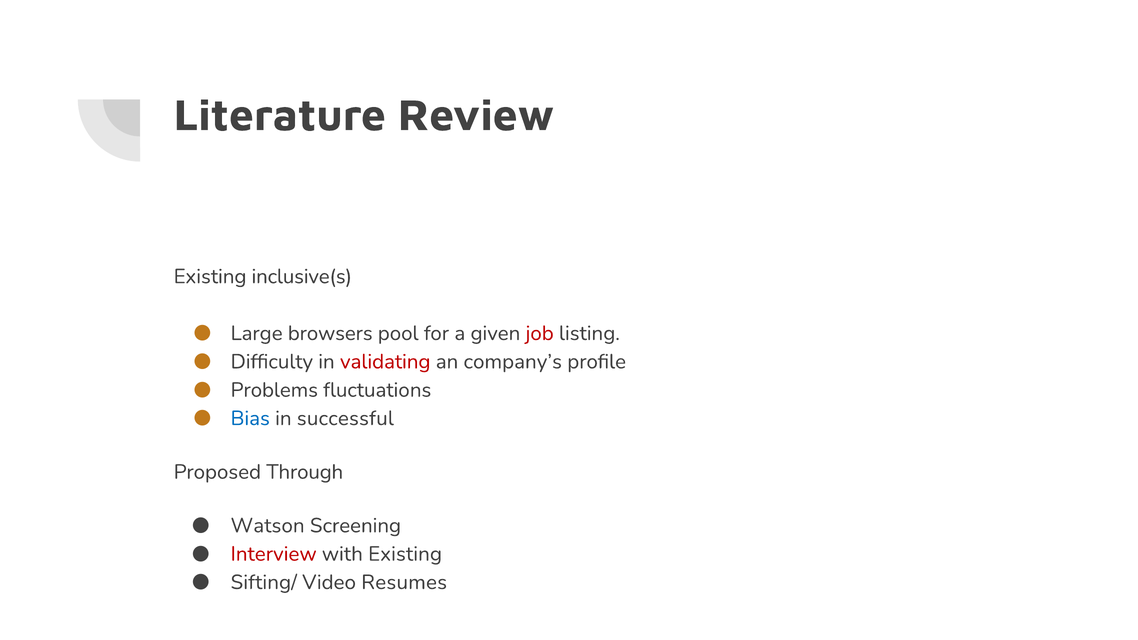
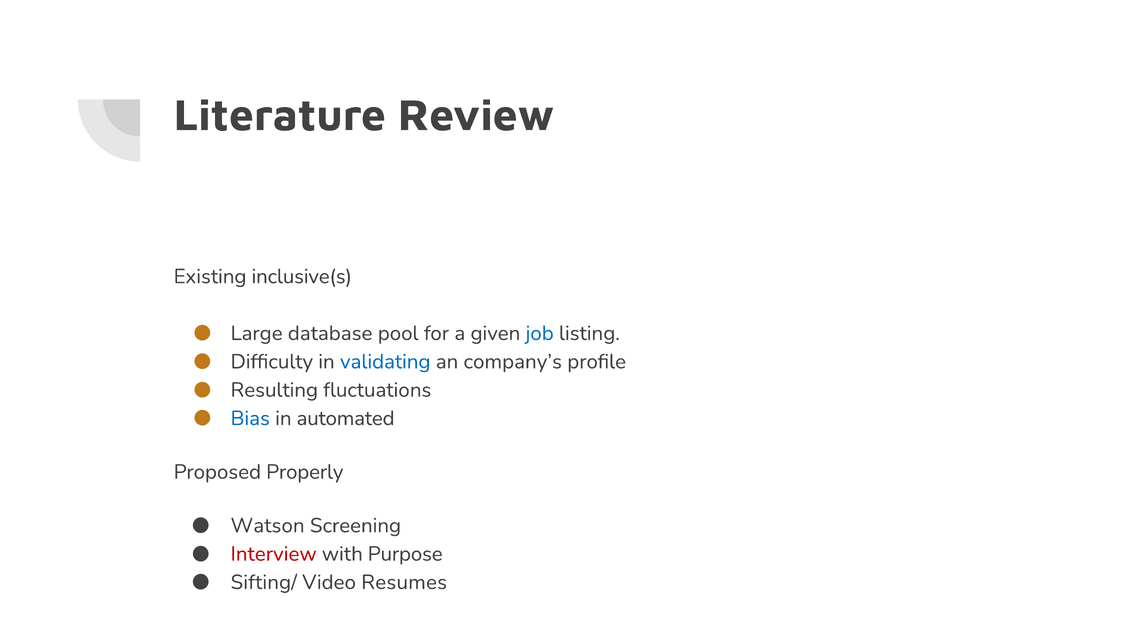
browsers: browsers -> database
job colour: red -> blue
validating colour: red -> blue
Problems: Problems -> Resulting
successful: successful -> automated
Through: Through -> Properly
with Existing: Existing -> Purpose
